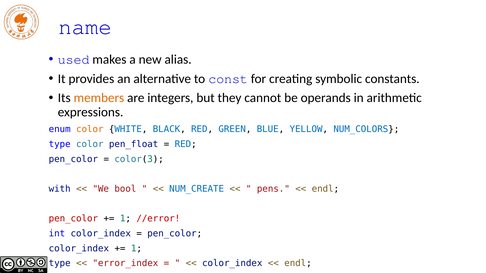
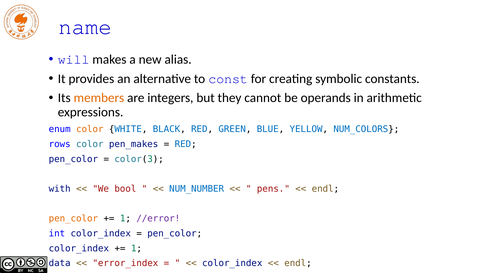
used: used -> will
type at (60, 144): type -> rows
pen_float: pen_float -> pen_makes
NUM_CREATE: NUM_CREATE -> NUM_NUMBER
pen_color at (73, 219) colour: red -> orange
//error colour: red -> purple
type at (60, 264): type -> data
